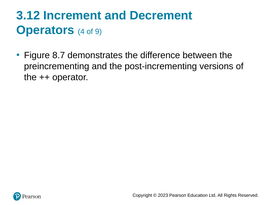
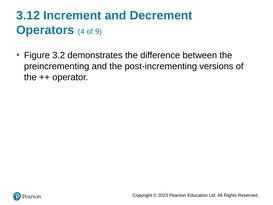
8.7: 8.7 -> 3.2
